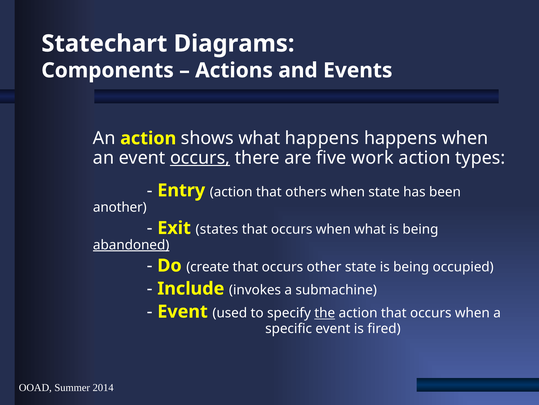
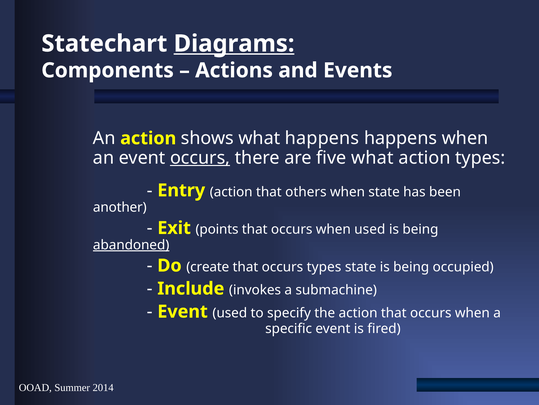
Diagrams underline: none -> present
five work: work -> what
states: states -> points
when what: what -> used
occurs other: other -> types
the underline: present -> none
